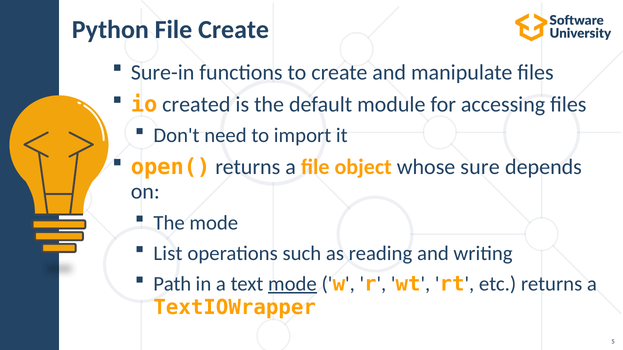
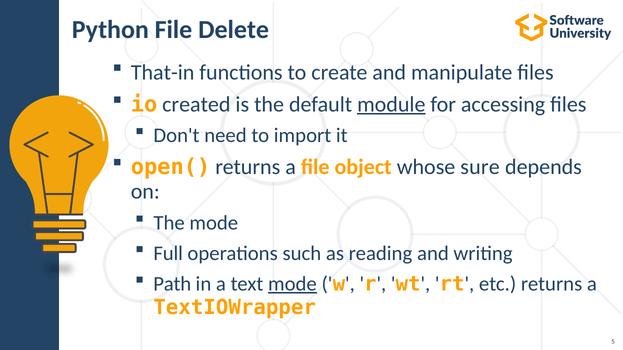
File Create: Create -> Delete
Sure-in: Sure-in -> That-in
module underline: none -> present
List: List -> Full
